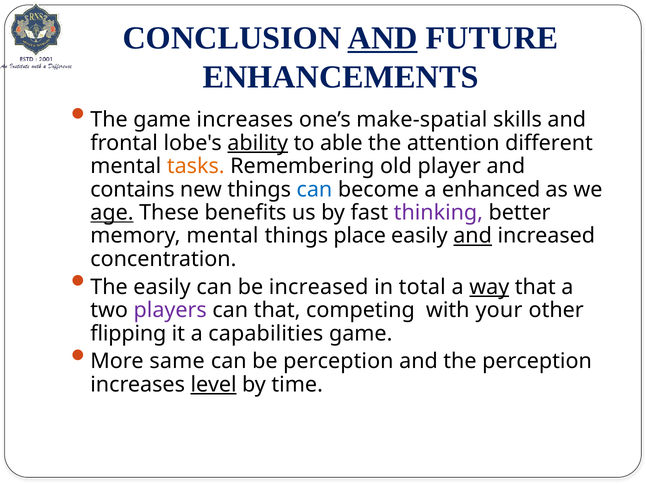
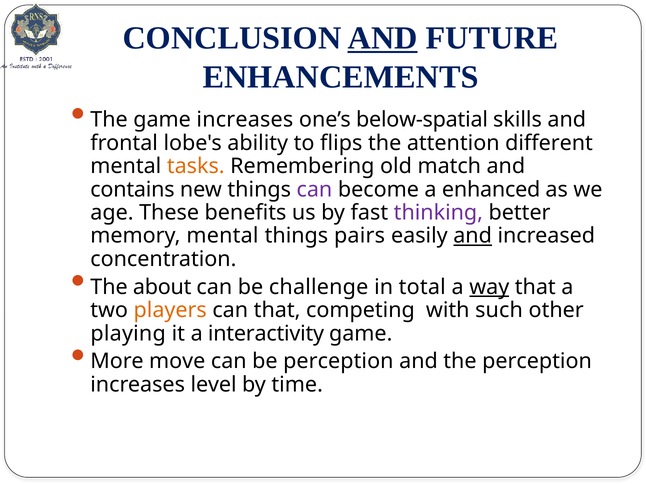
make-spatial: make-spatial -> below-spatial
ability underline: present -> none
able: able -> flips
player: player -> match
can at (314, 190) colour: blue -> purple
age underline: present -> none
place: place -> pairs
The easily: easily -> about
be increased: increased -> challenge
players colour: purple -> orange
your: your -> such
flipping: flipping -> playing
capabilities: capabilities -> interactivity
same: same -> move
level underline: present -> none
